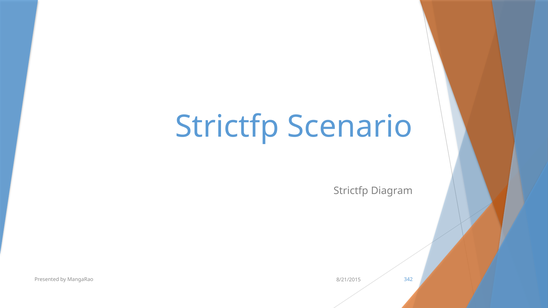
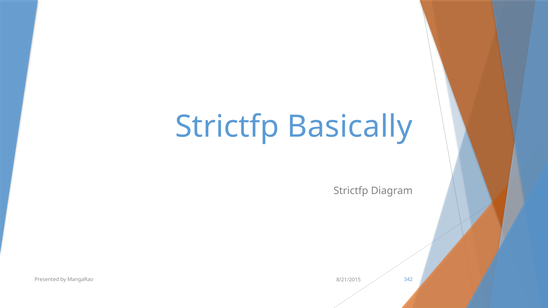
Scenario: Scenario -> Basically
